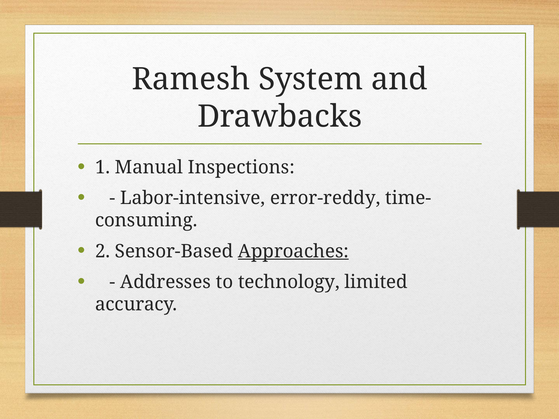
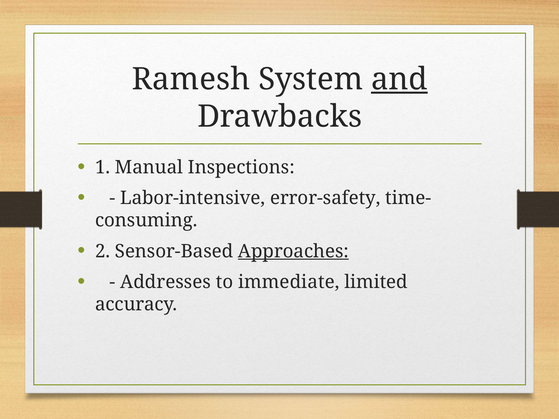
and underline: none -> present
error-reddy: error-reddy -> error-safety
technology: technology -> immediate
